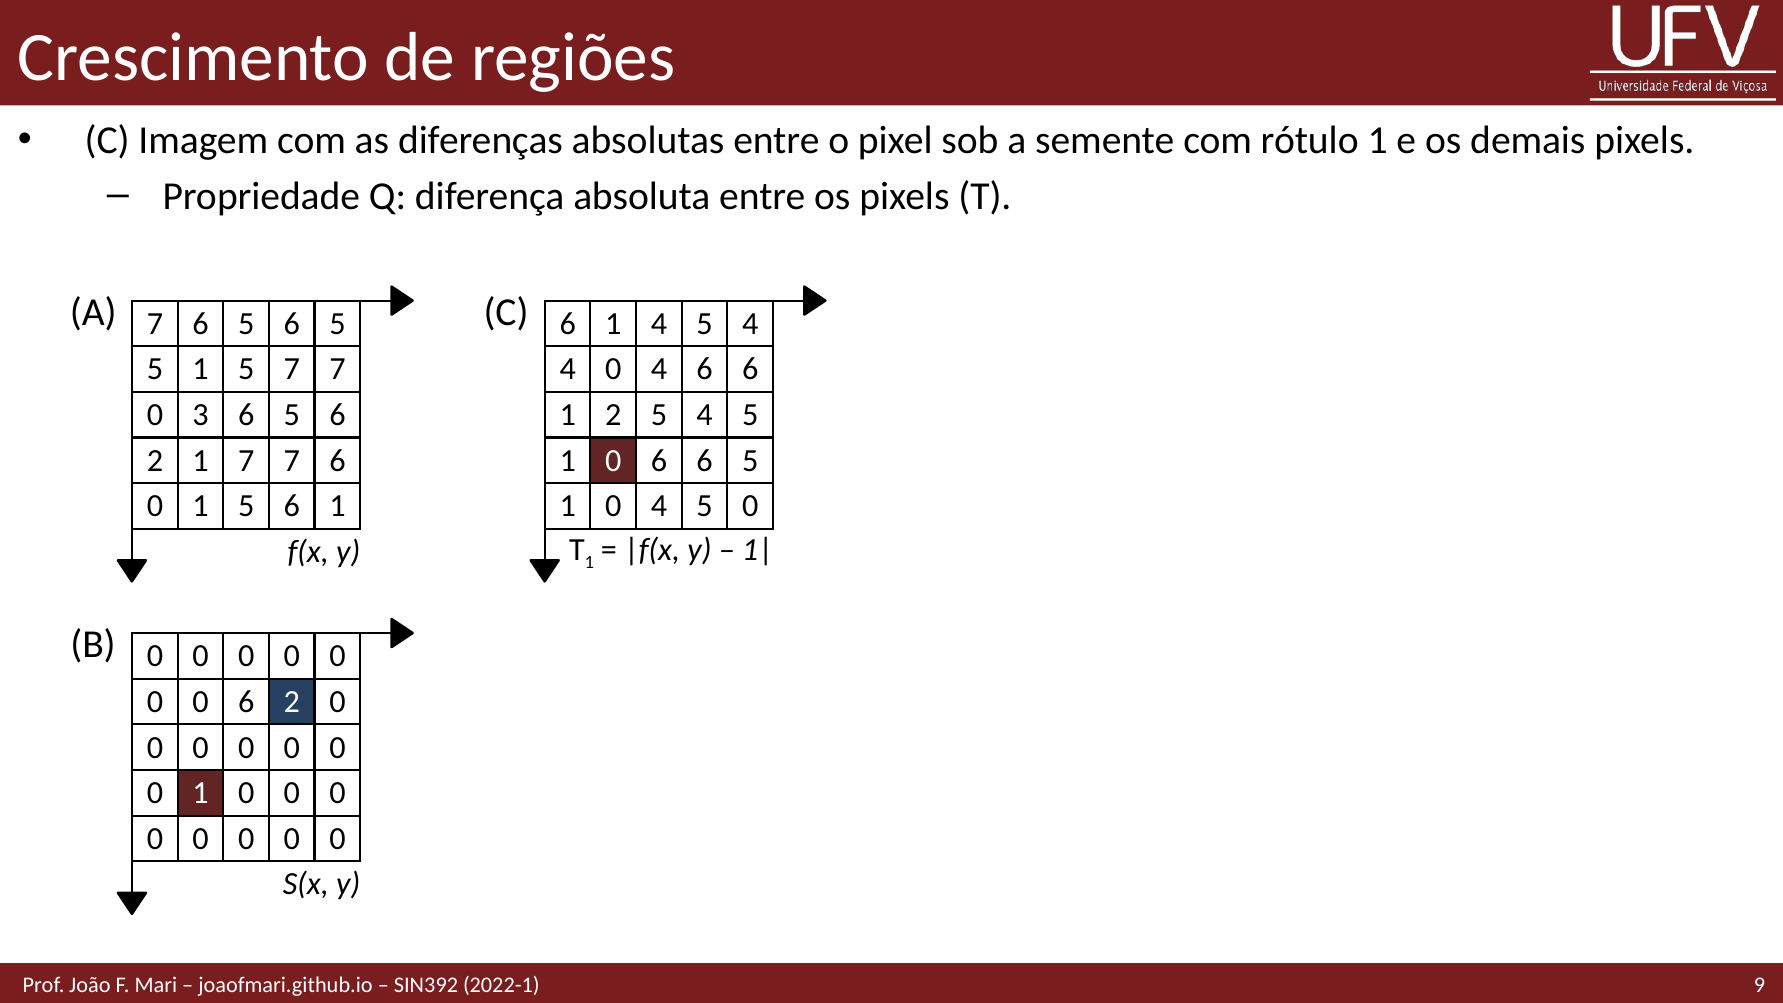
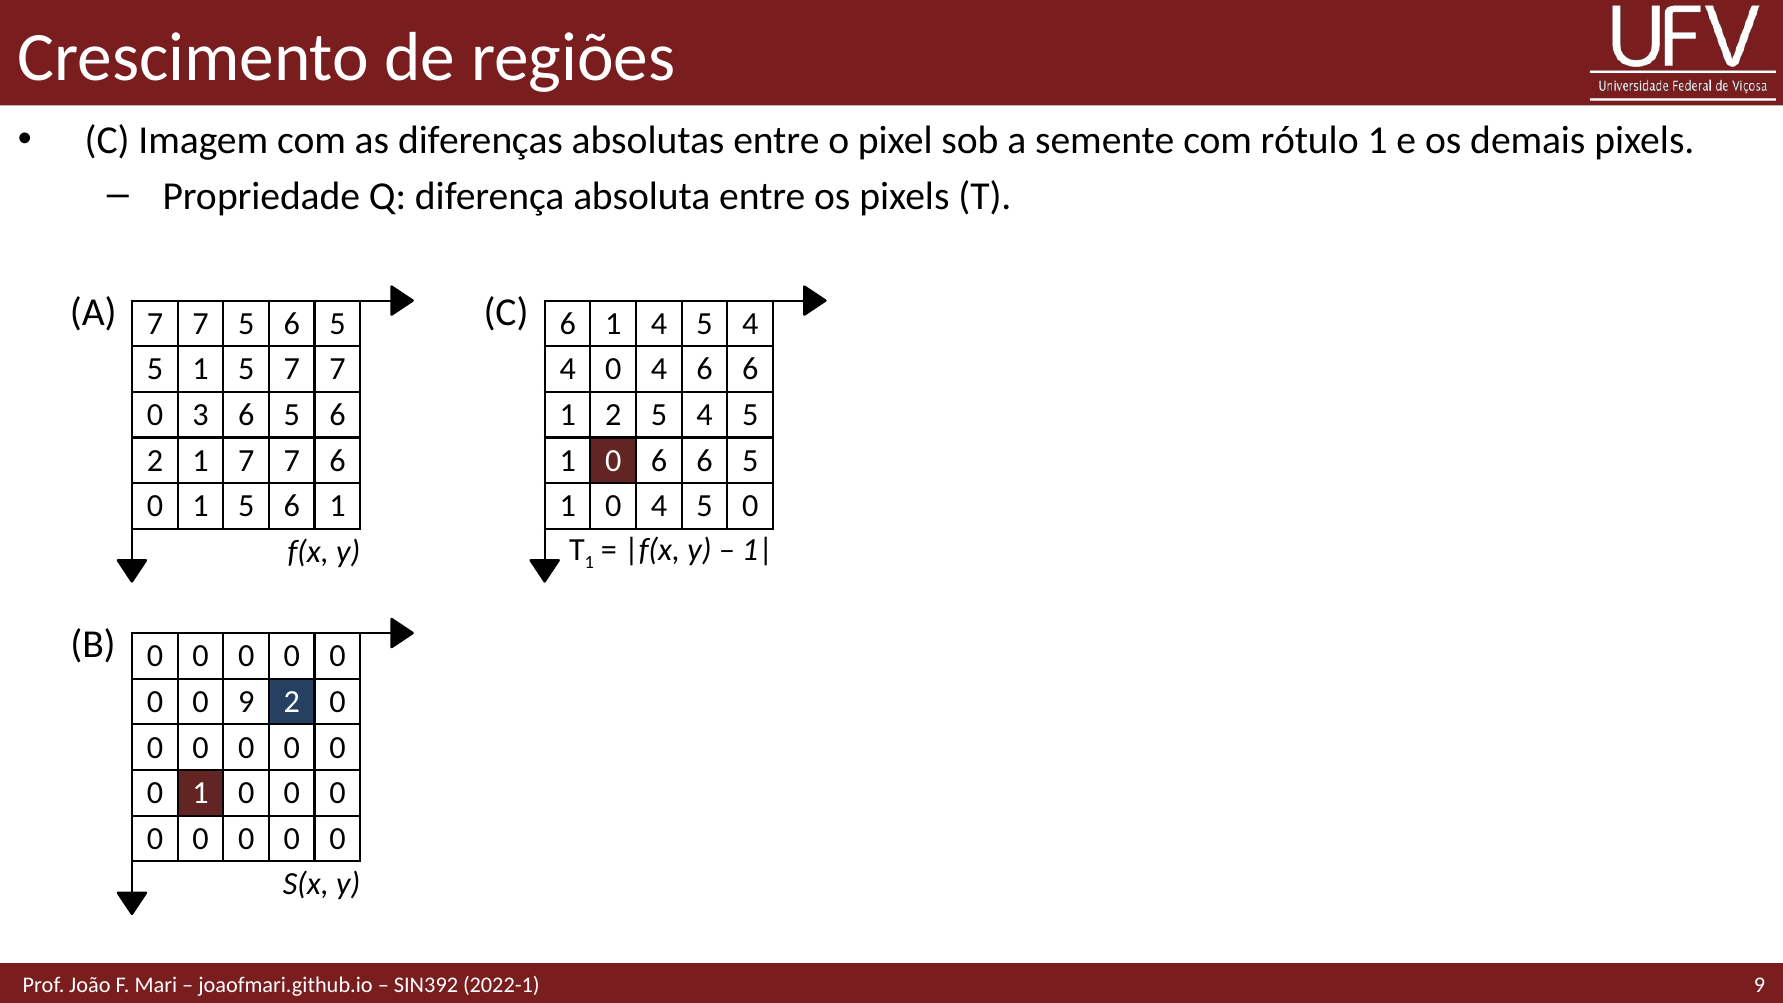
6 at (201, 324): 6 -> 7
0 0 6: 6 -> 9
